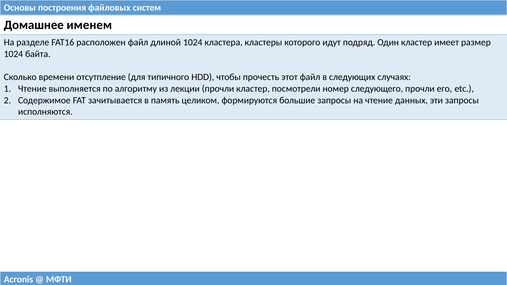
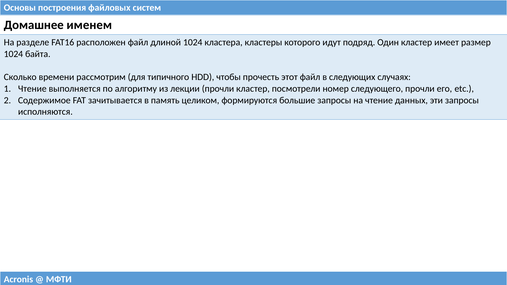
отсутпление: отсутпление -> рассмотрим
